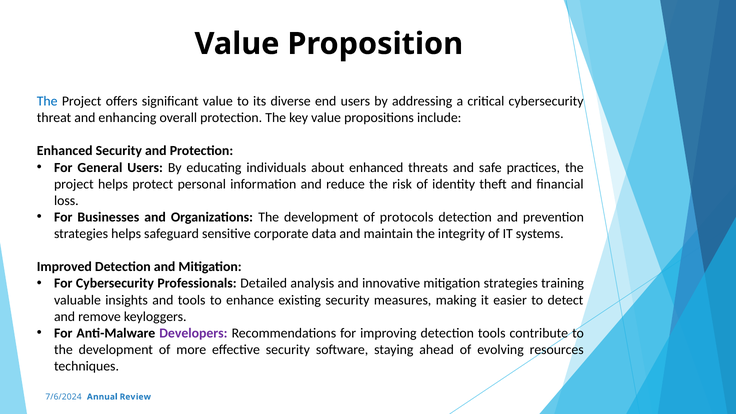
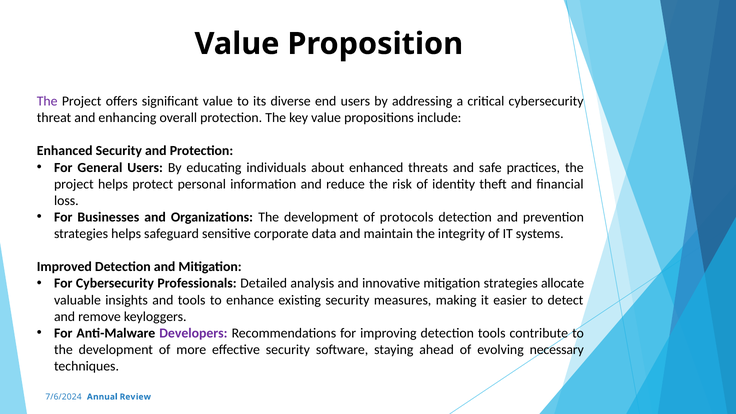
The at (47, 101) colour: blue -> purple
training: training -> allocate
resources: resources -> necessary
